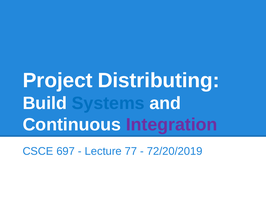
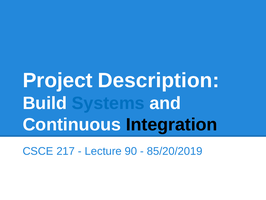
Distributing: Distributing -> Description
Integration colour: purple -> black
697: 697 -> 217
77: 77 -> 90
72/20/2019: 72/20/2019 -> 85/20/2019
